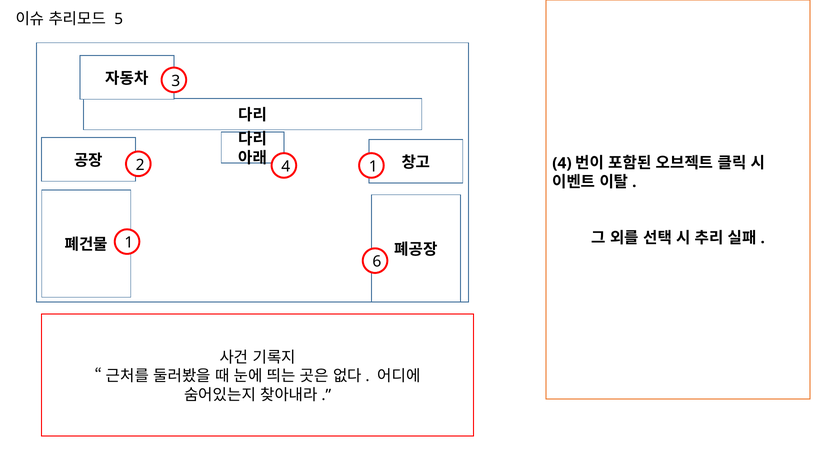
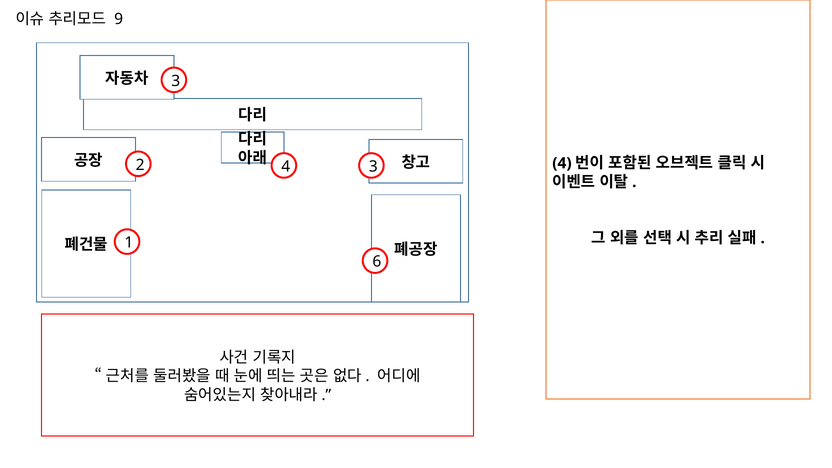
5: 5 -> 9
4 1: 1 -> 3
